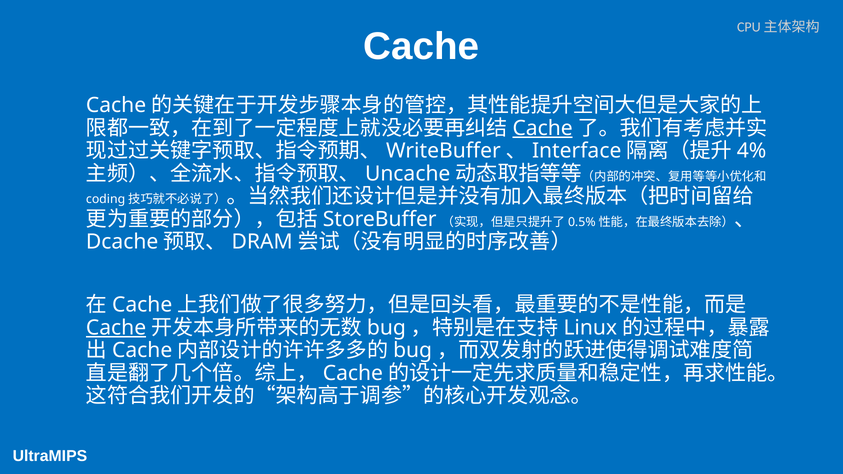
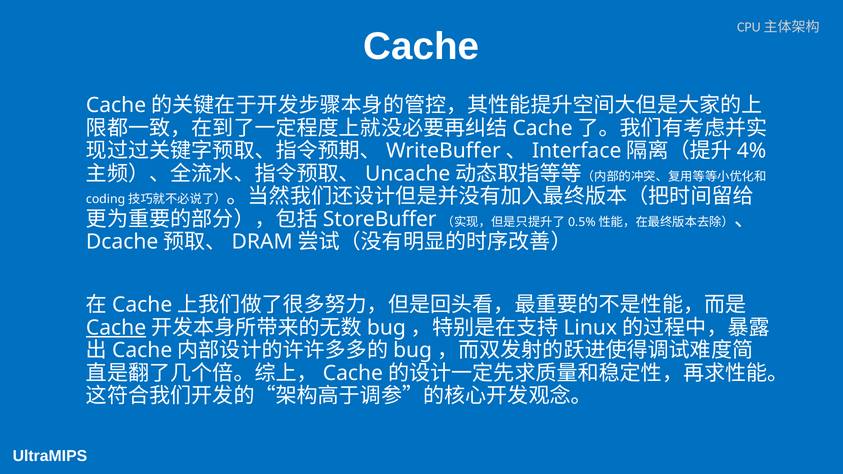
Cache at (543, 128) underline: present -> none
